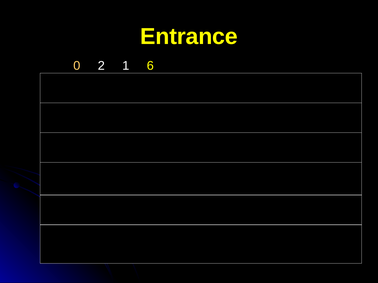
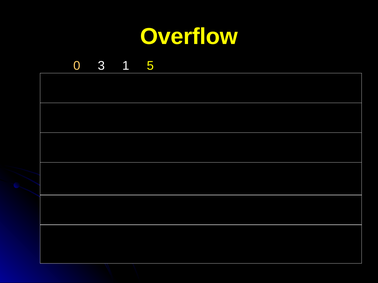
Entrance: Entrance -> Overflow
0 2: 2 -> 3
6 at (150, 66): 6 -> 5
